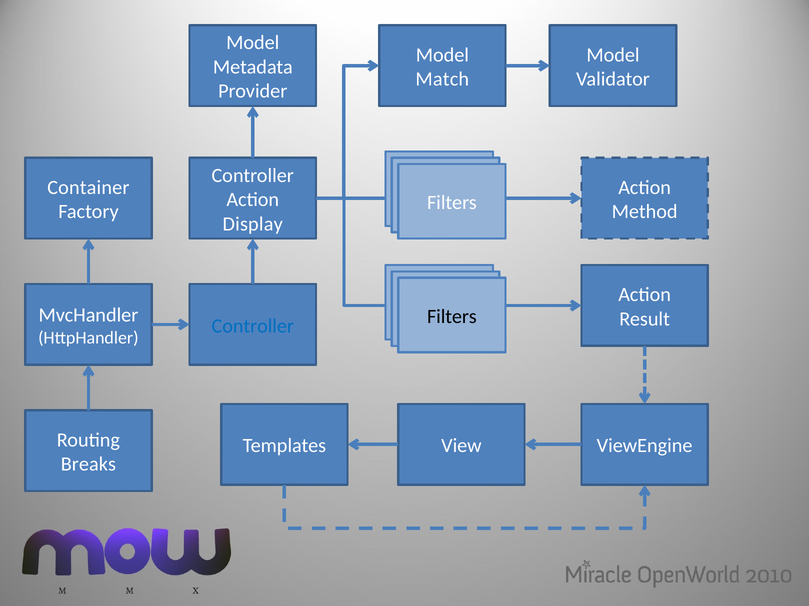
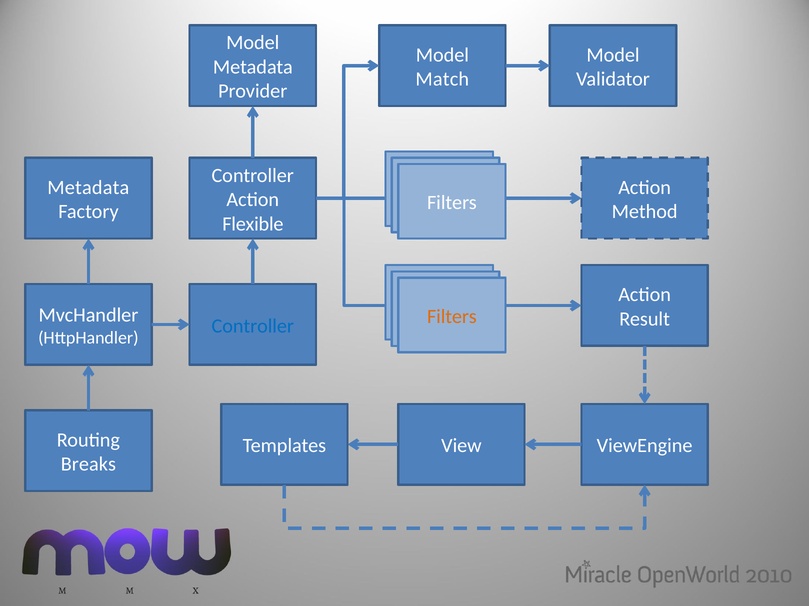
Container at (88, 188): Container -> Metadata
Display: Display -> Flexible
Filters at (452, 317) colour: black -> orange
